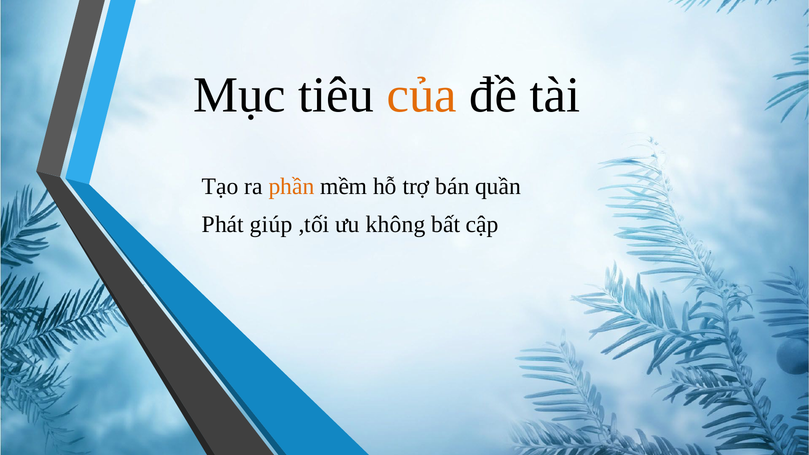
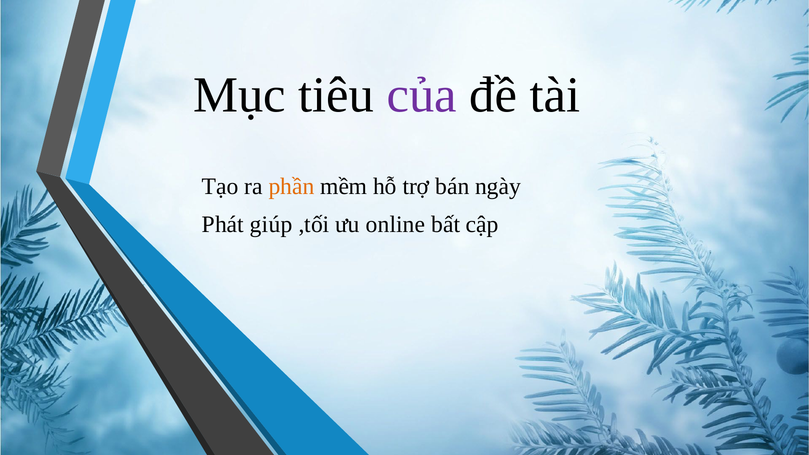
của colour: orange -> purple
quần: quần -> ngày
không: không -> online
